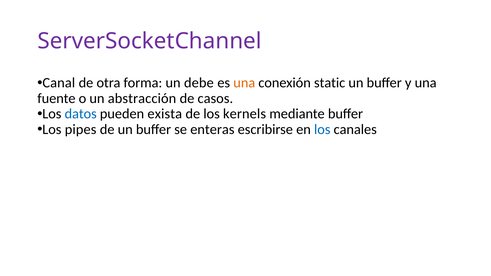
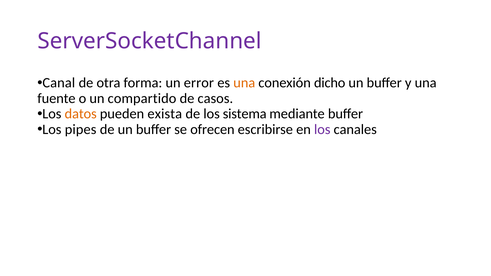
debe: debe -> error
static: static -> dicho
abstracción: abstracción -> compartido
datos colour: blue -> orange
kernels: kernels -> sistema
enteras: enteras -> ofrecen
los at (322, 129) colour: blue -> purple
